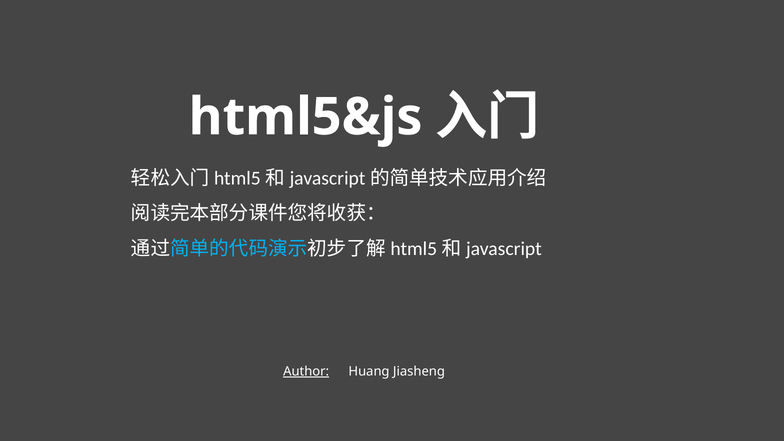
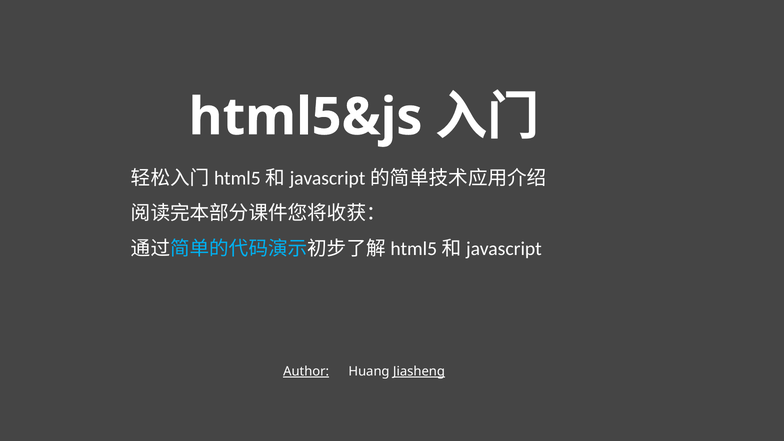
Jiasheng underline: none -> present
